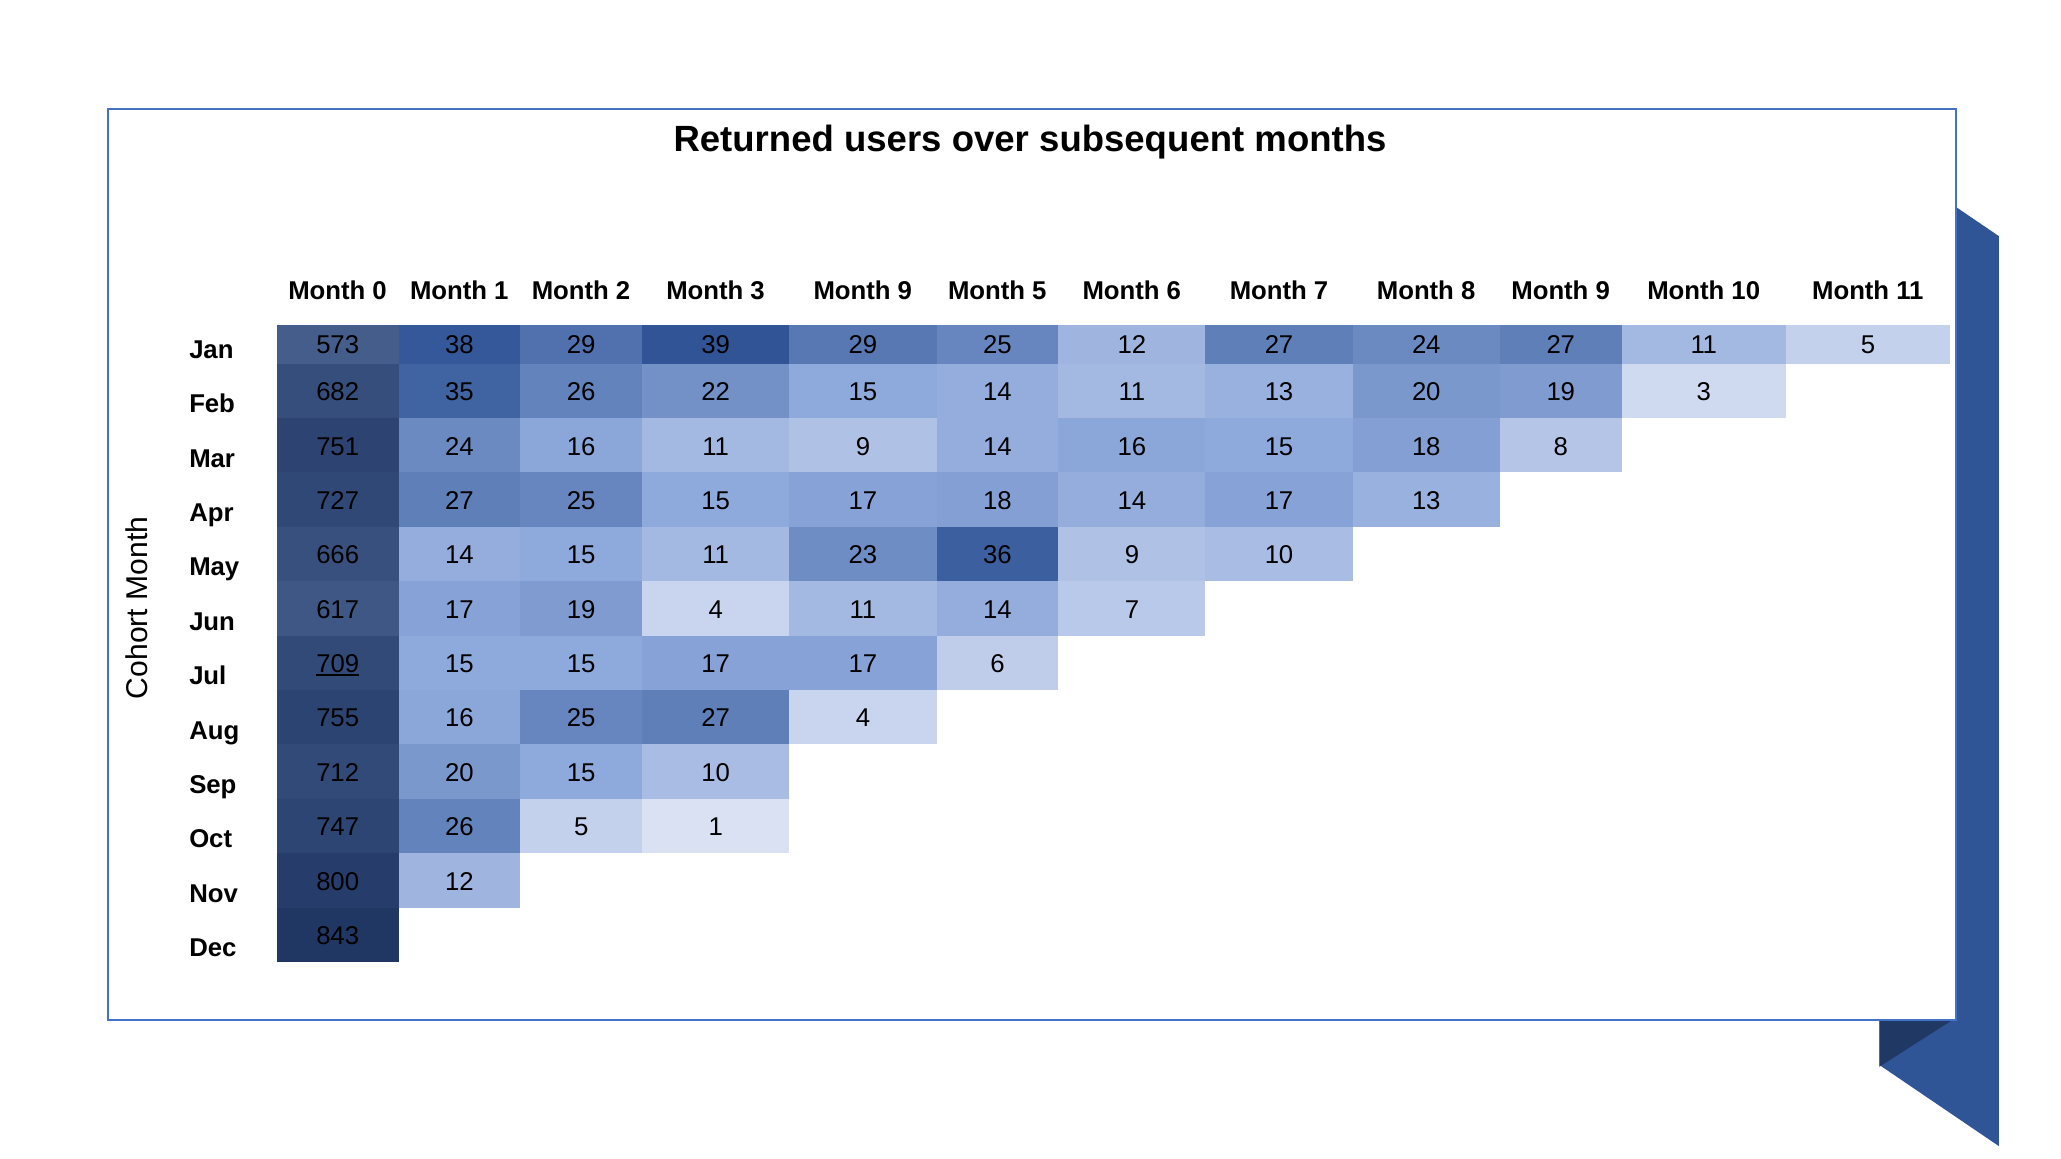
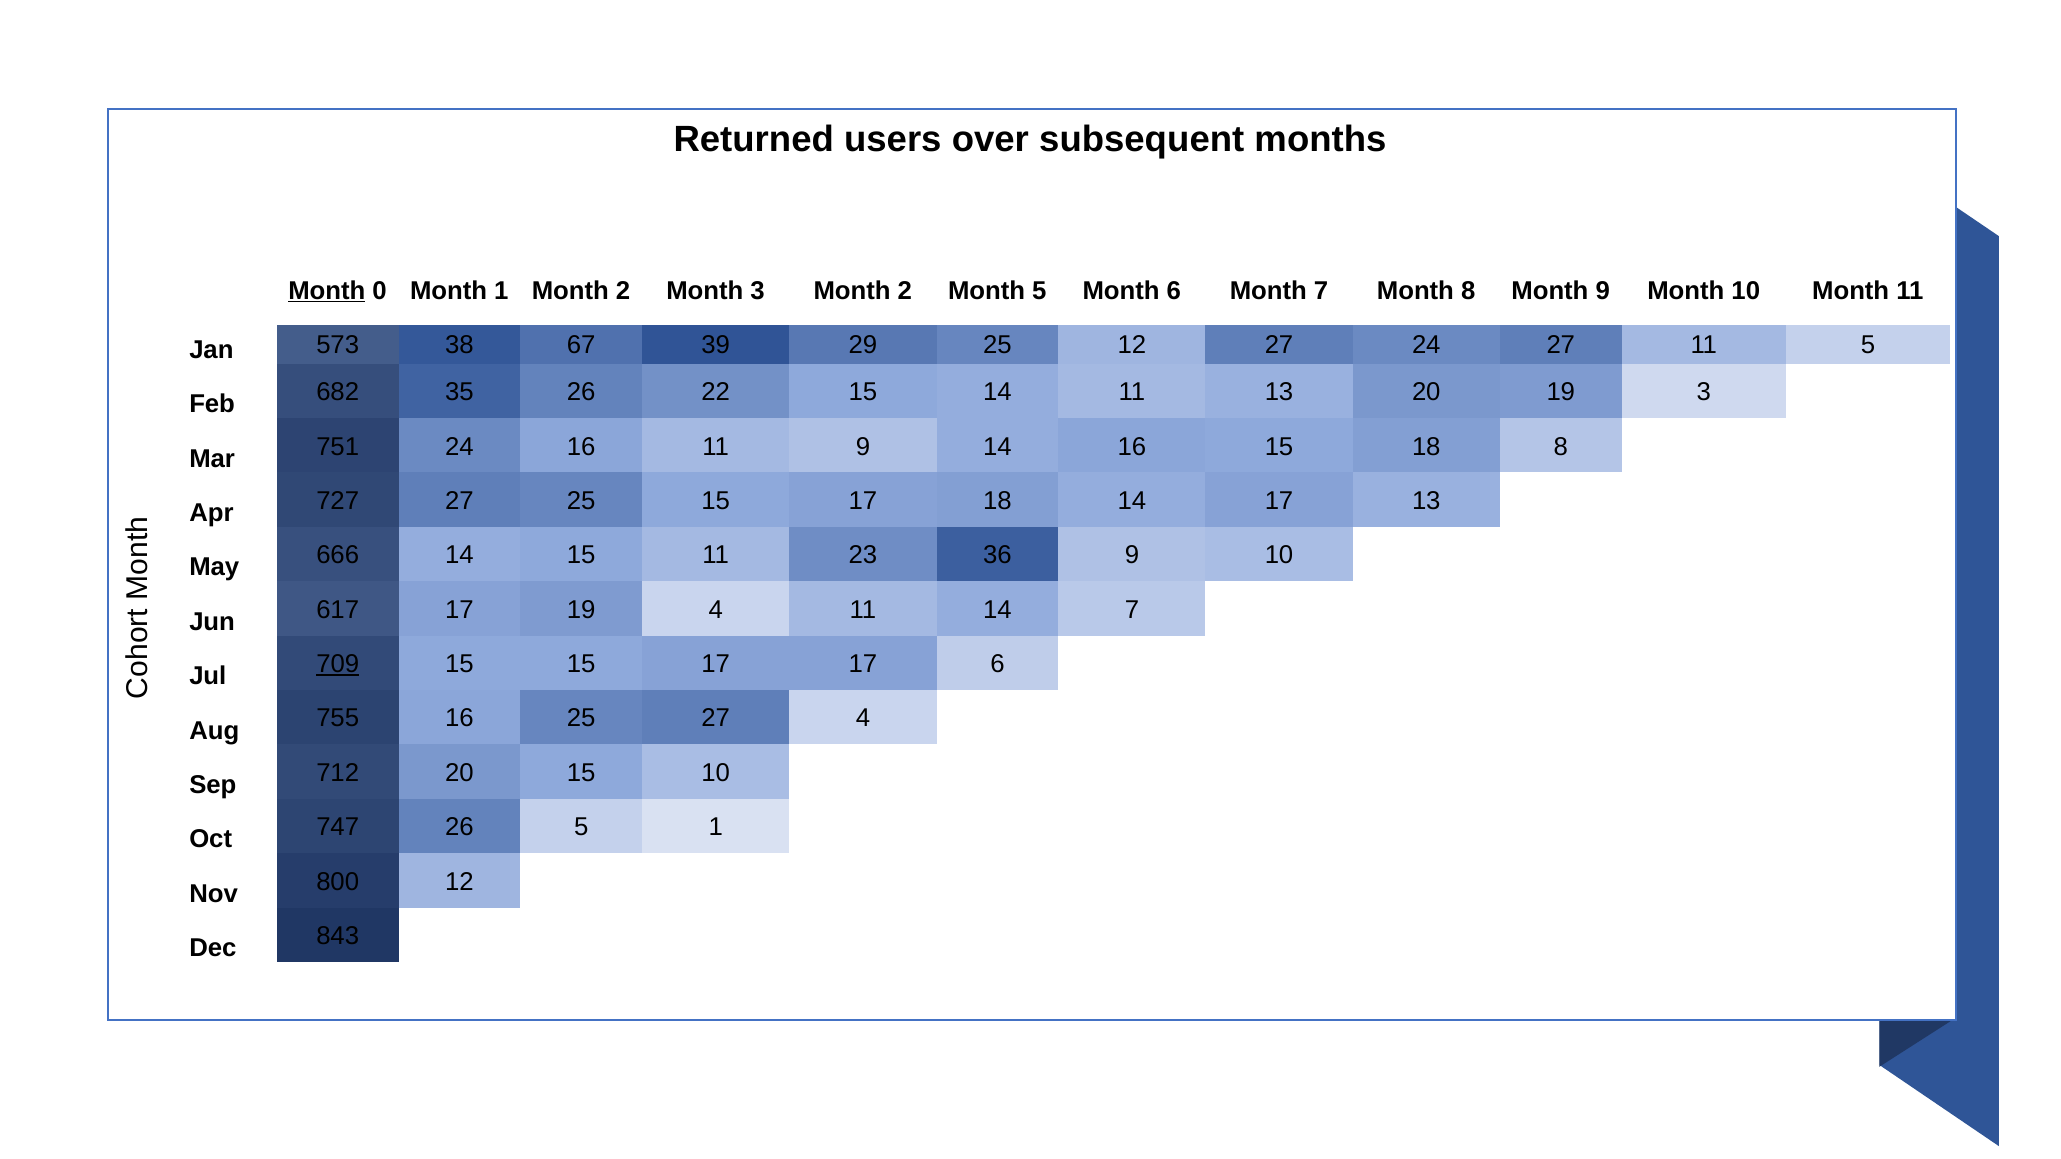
Month at (327, 291) underline: none -> present
3 Month 9: 9 -> 2
38 29: 29 -> 67
